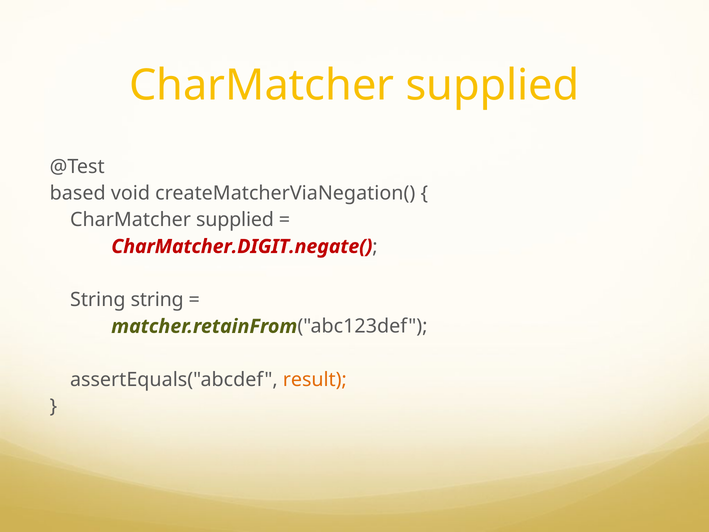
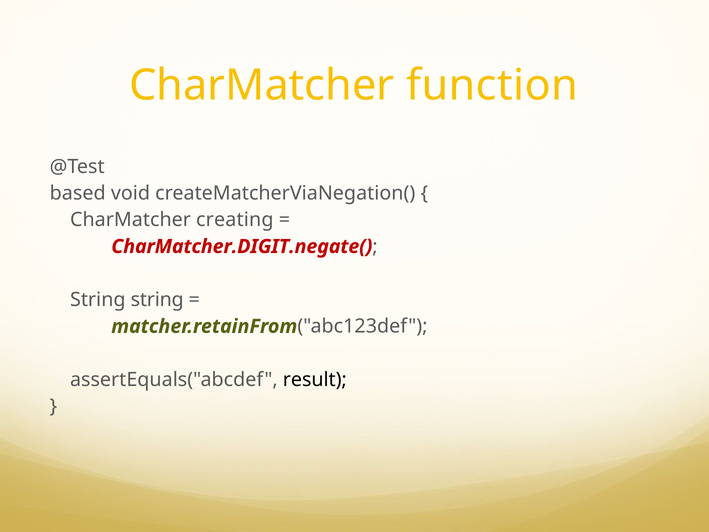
supplied at (492, 85): supplied -> function
supplied at (235, 220): supplied -> creating
result colour: orange -> black
